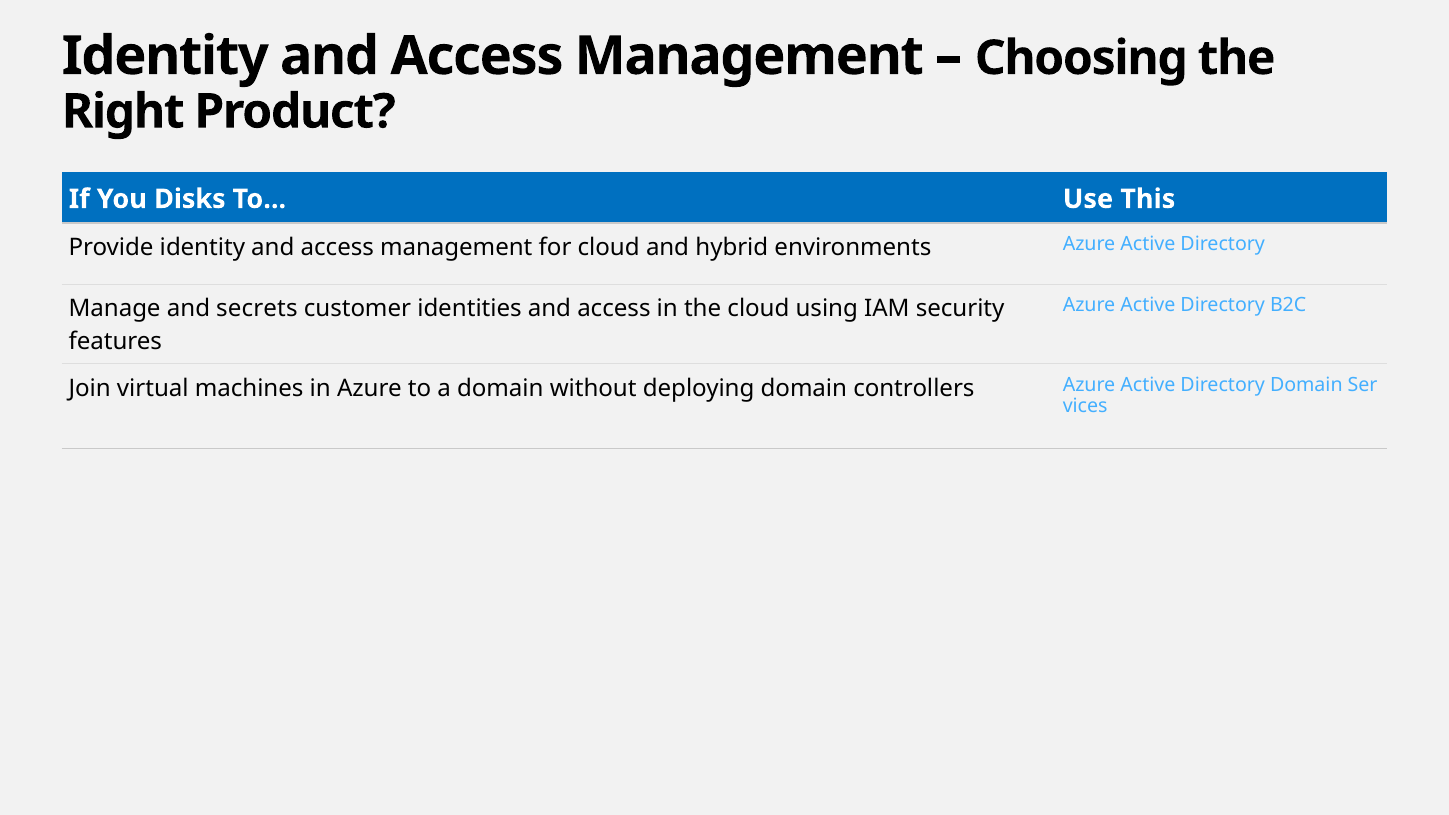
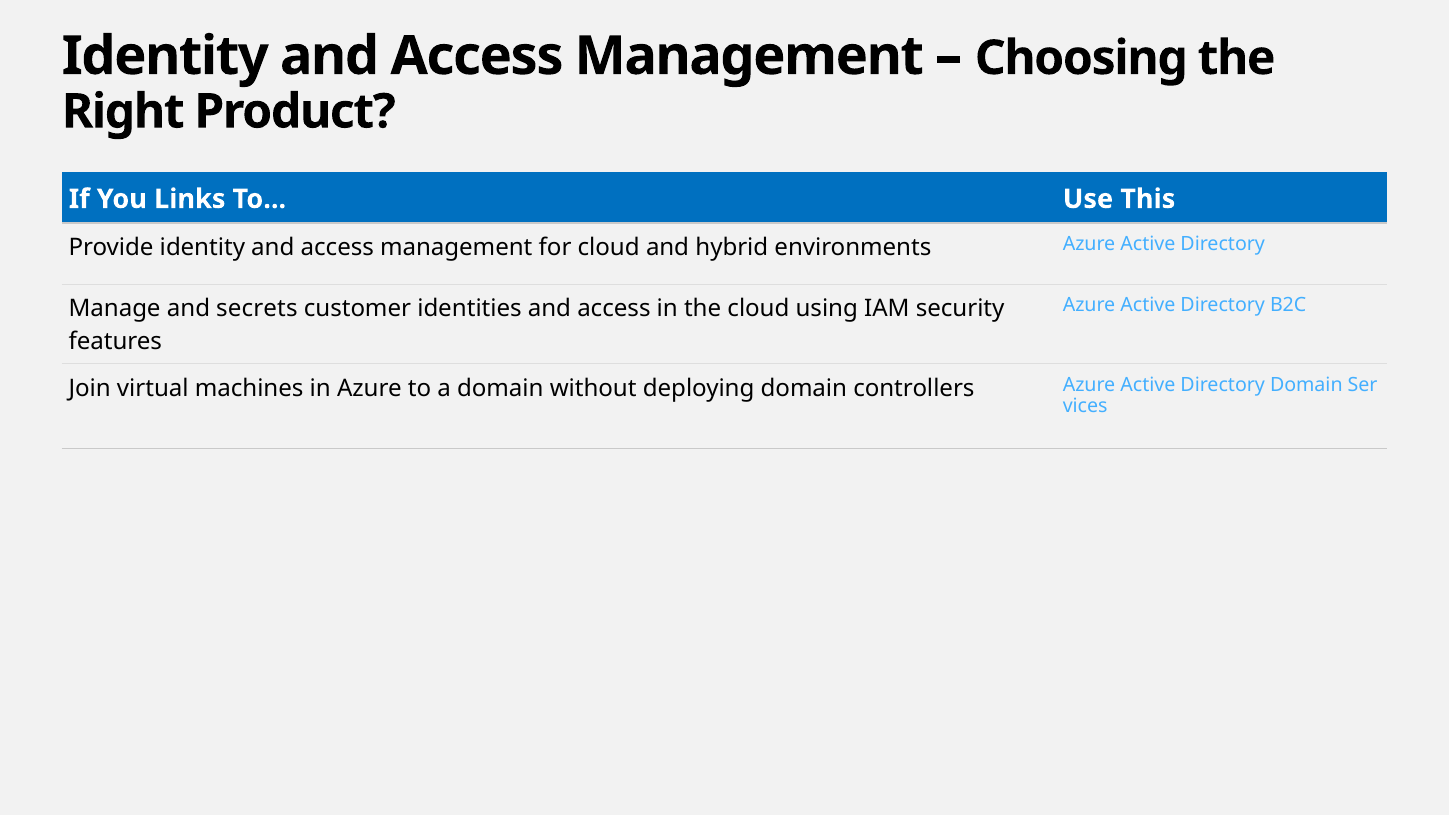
Disks: Disks -> Links
